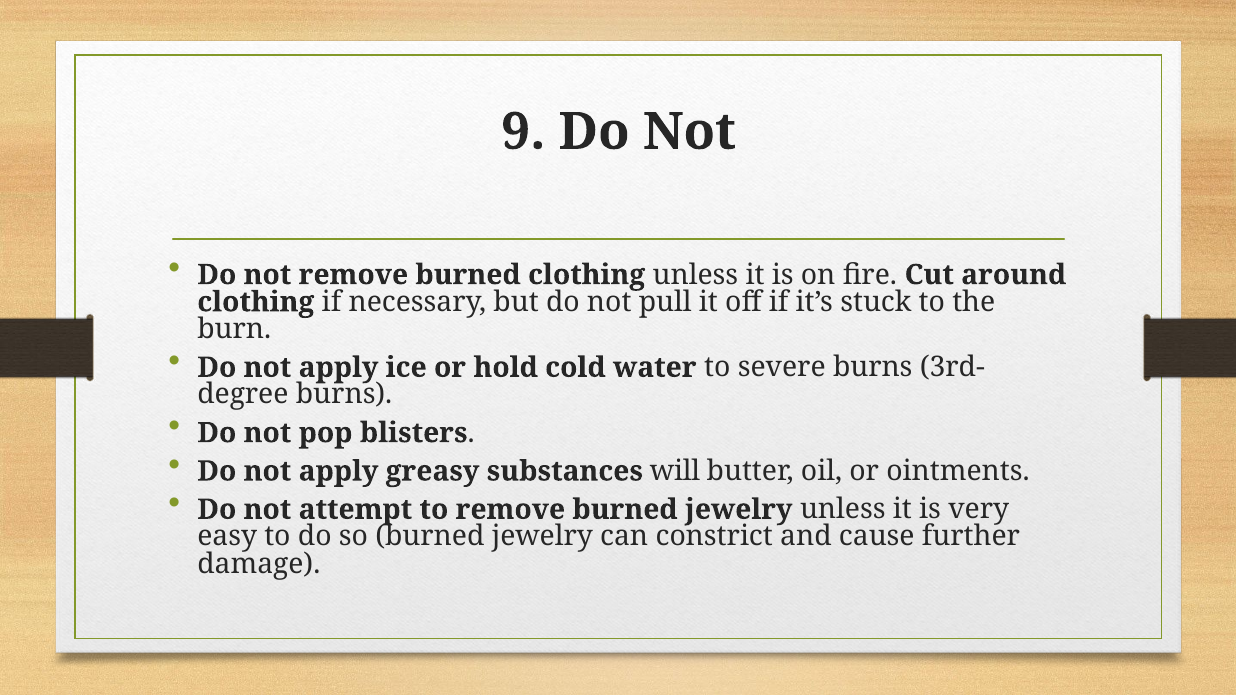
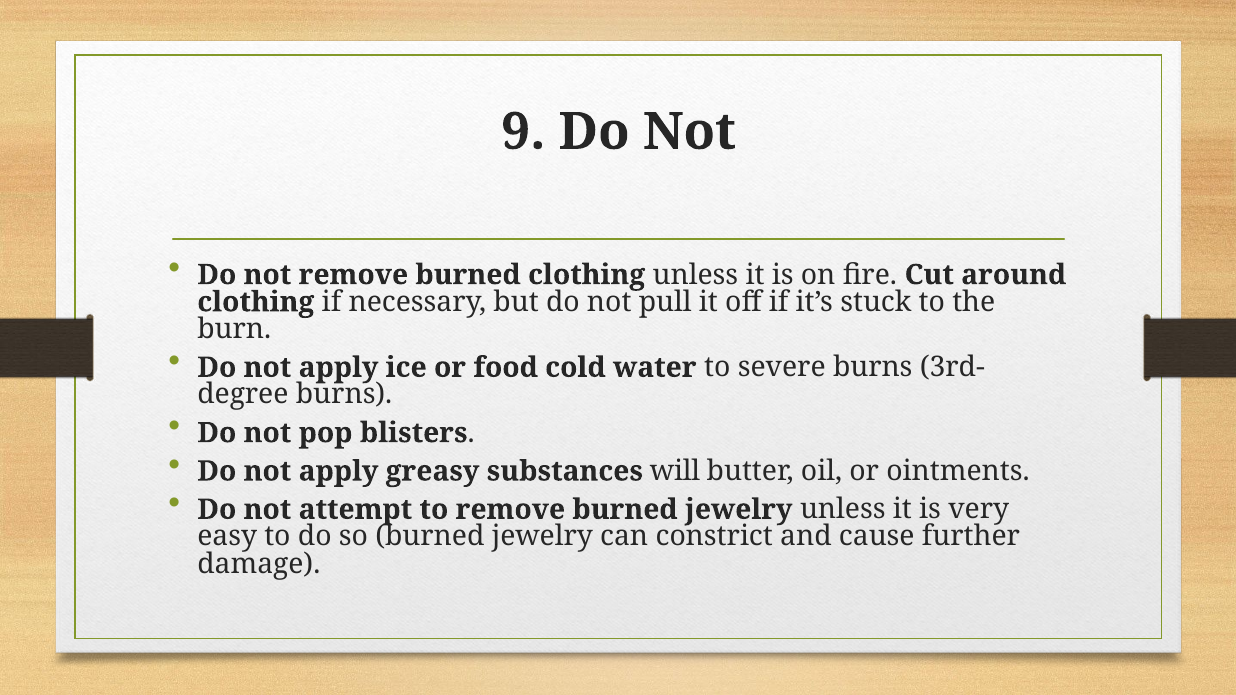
hold: hold -> food
